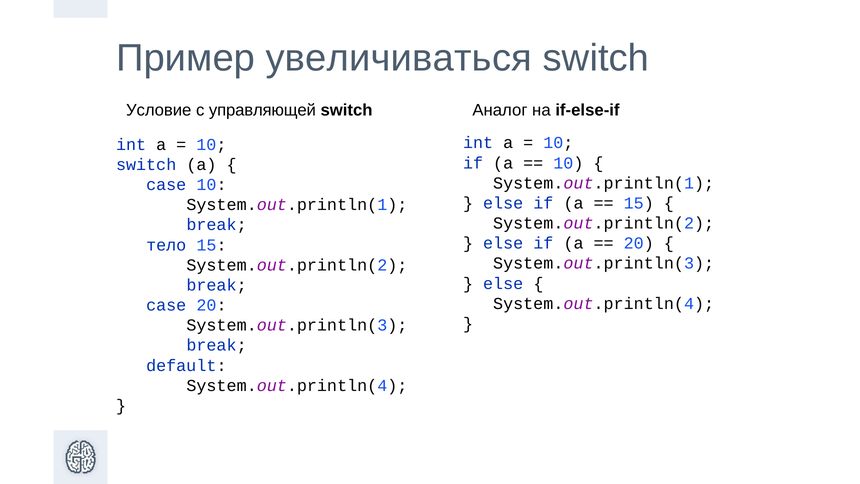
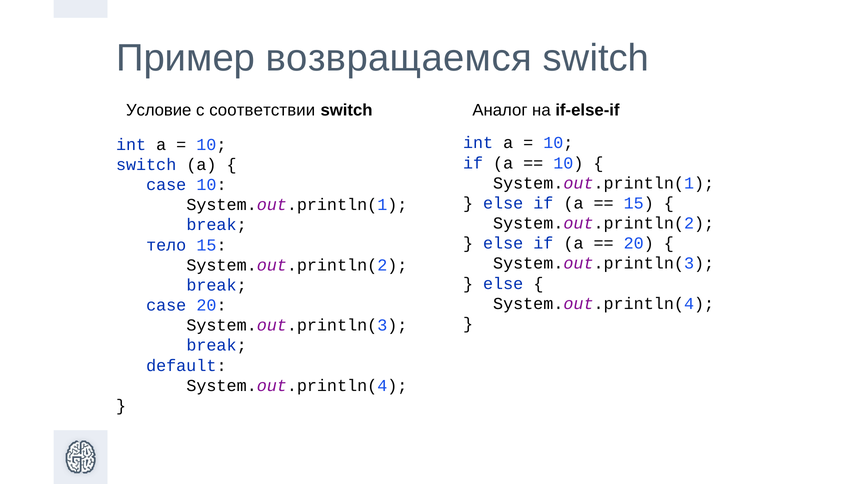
увеличиваться: увеличиваться -> возвращаемся
управляющей: управляющей -> соответствии
